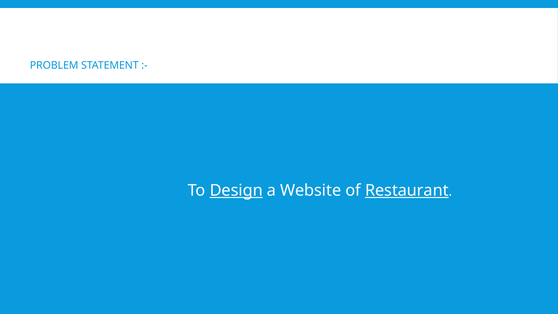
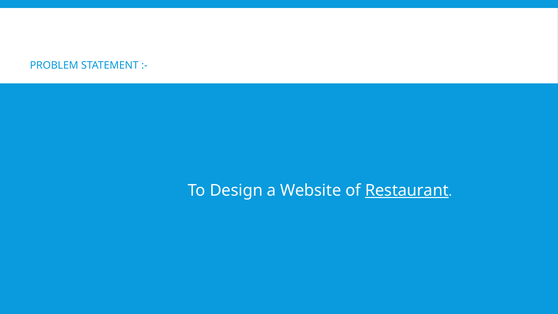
Design underline: present -> none
